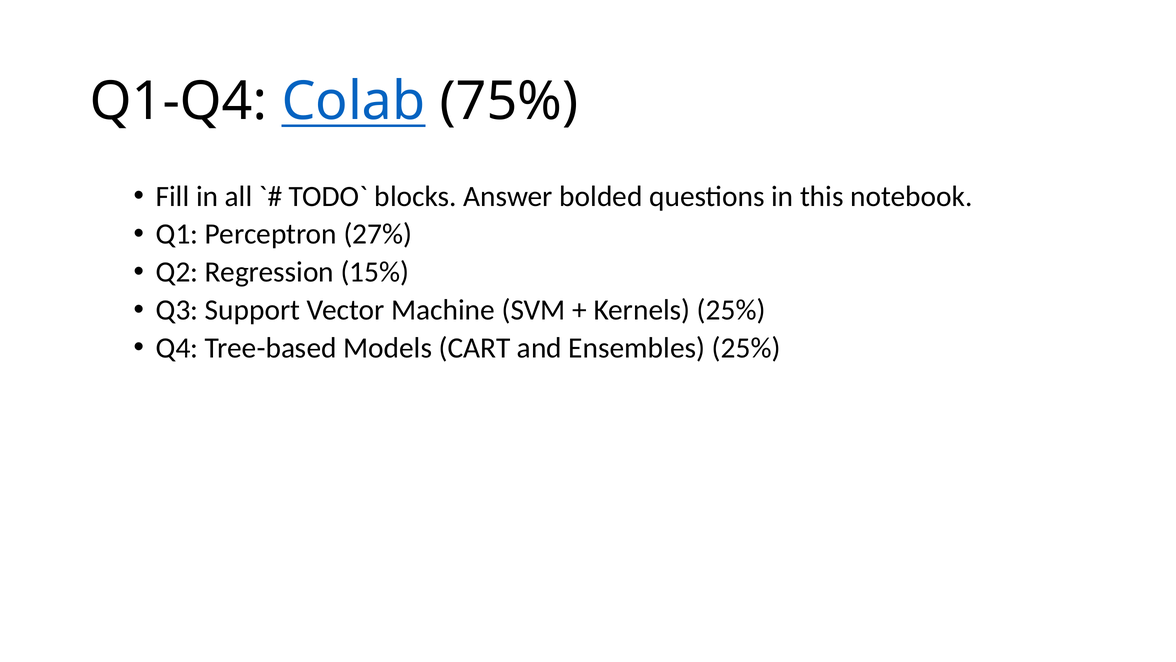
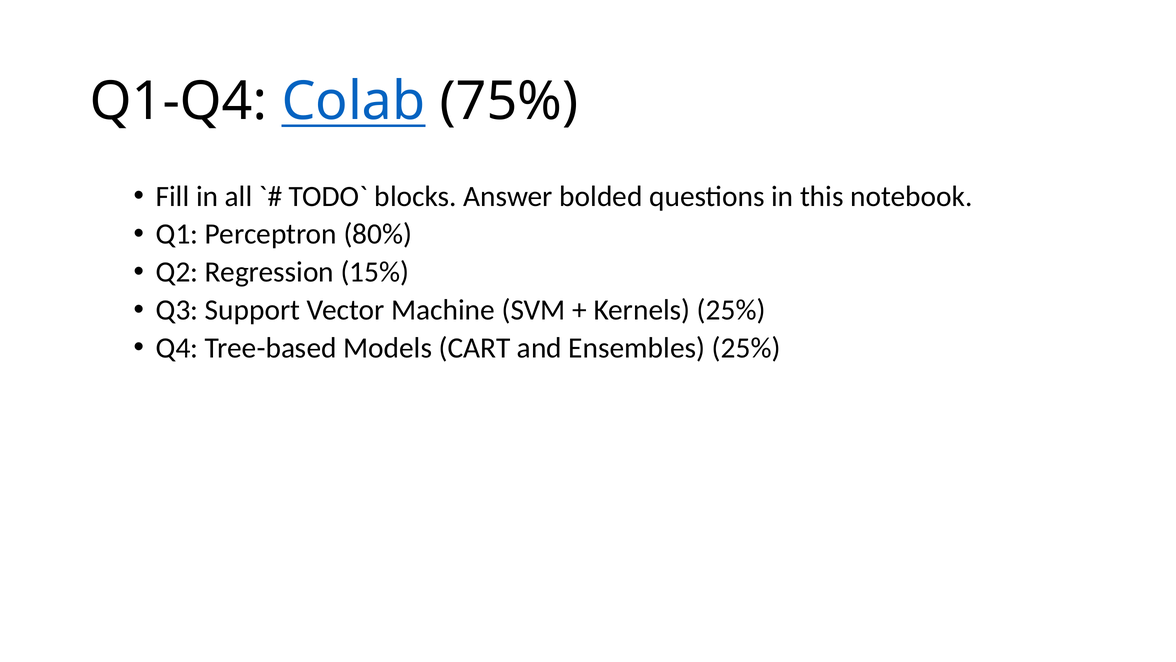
27%: 27% -> 80%
